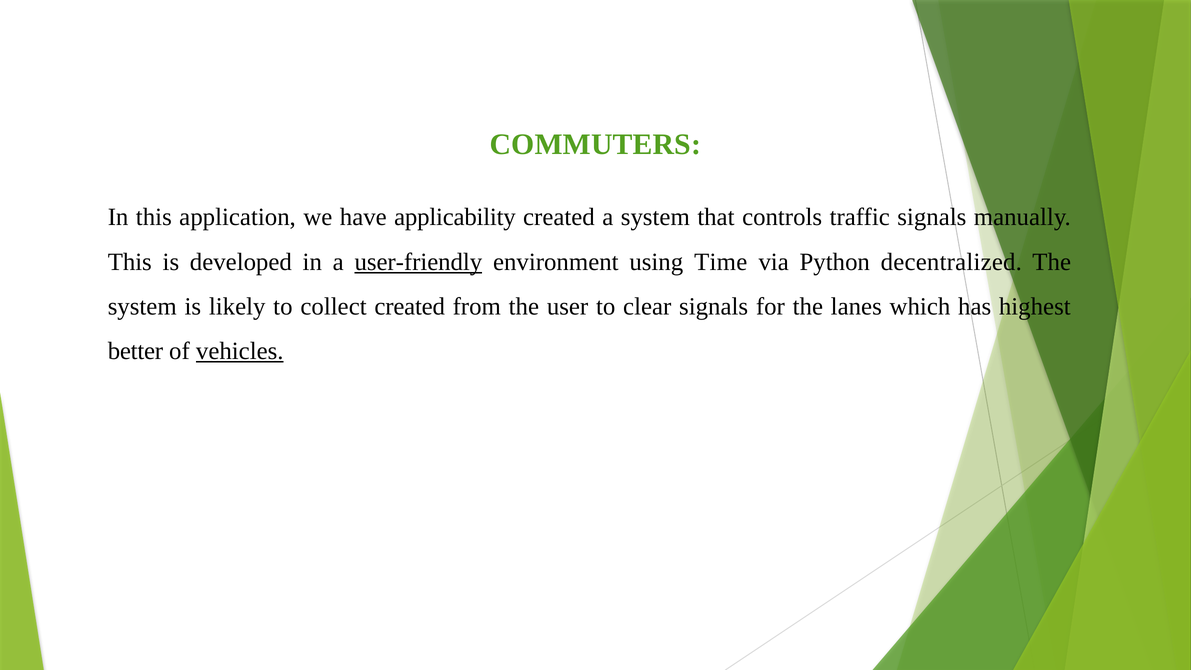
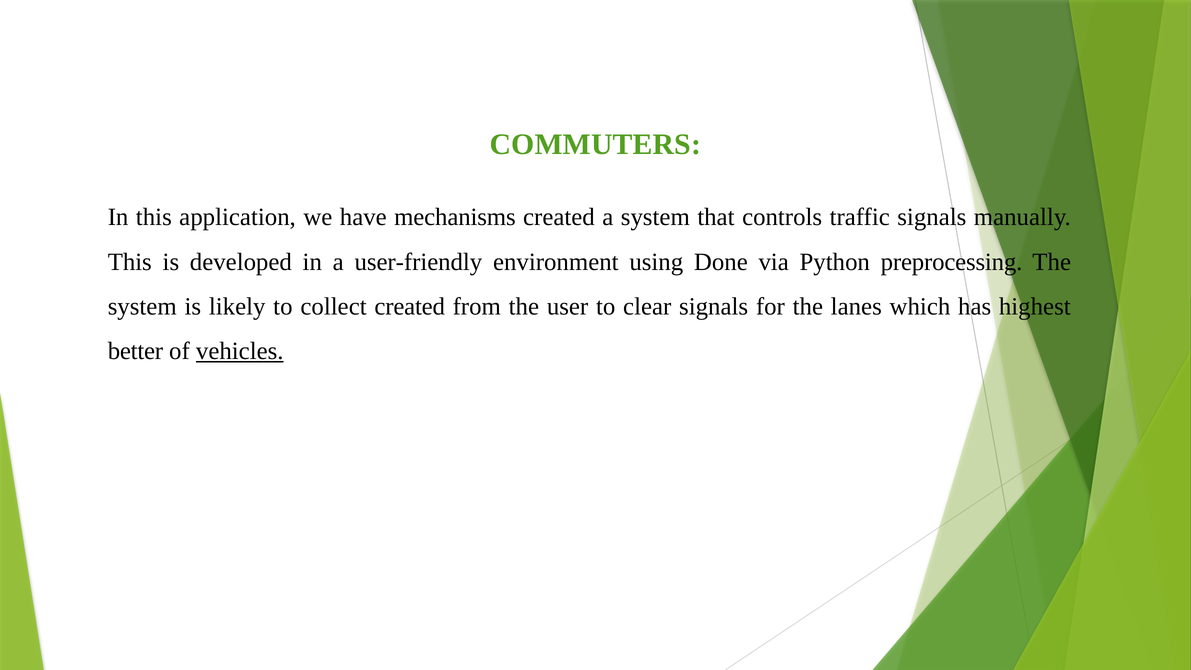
applicability: applicability -> mechanisms
user-friendly underline: present -> none
Time: Time -> Done
decentralized: decentralized -> preprocessing
